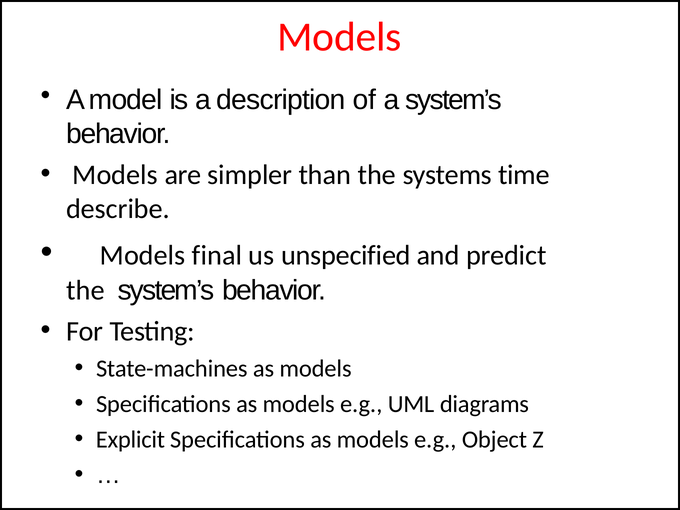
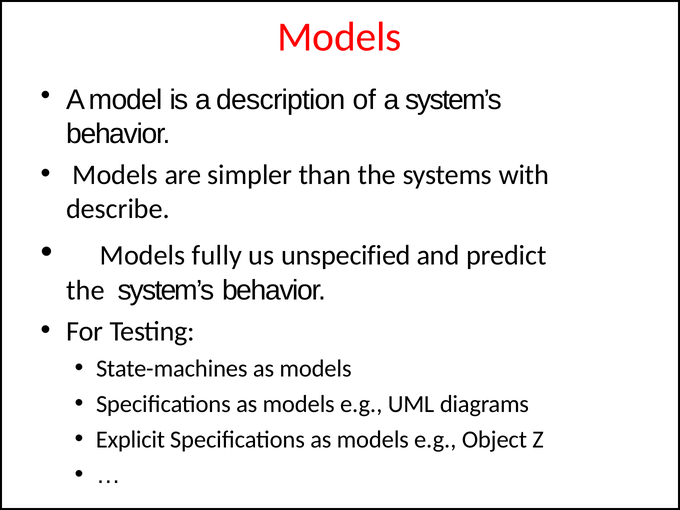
time: time -> with
final: final -> fully
